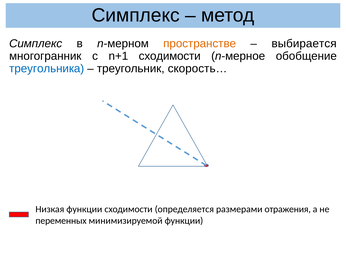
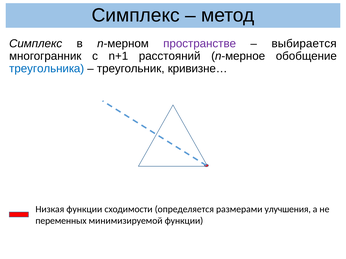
пространстве colour: orange -> purple
n+1 сходимости: сходимости -> расстояний
скорость…: скорость… -> кривизне…
отражения: отражения -> улучшения
